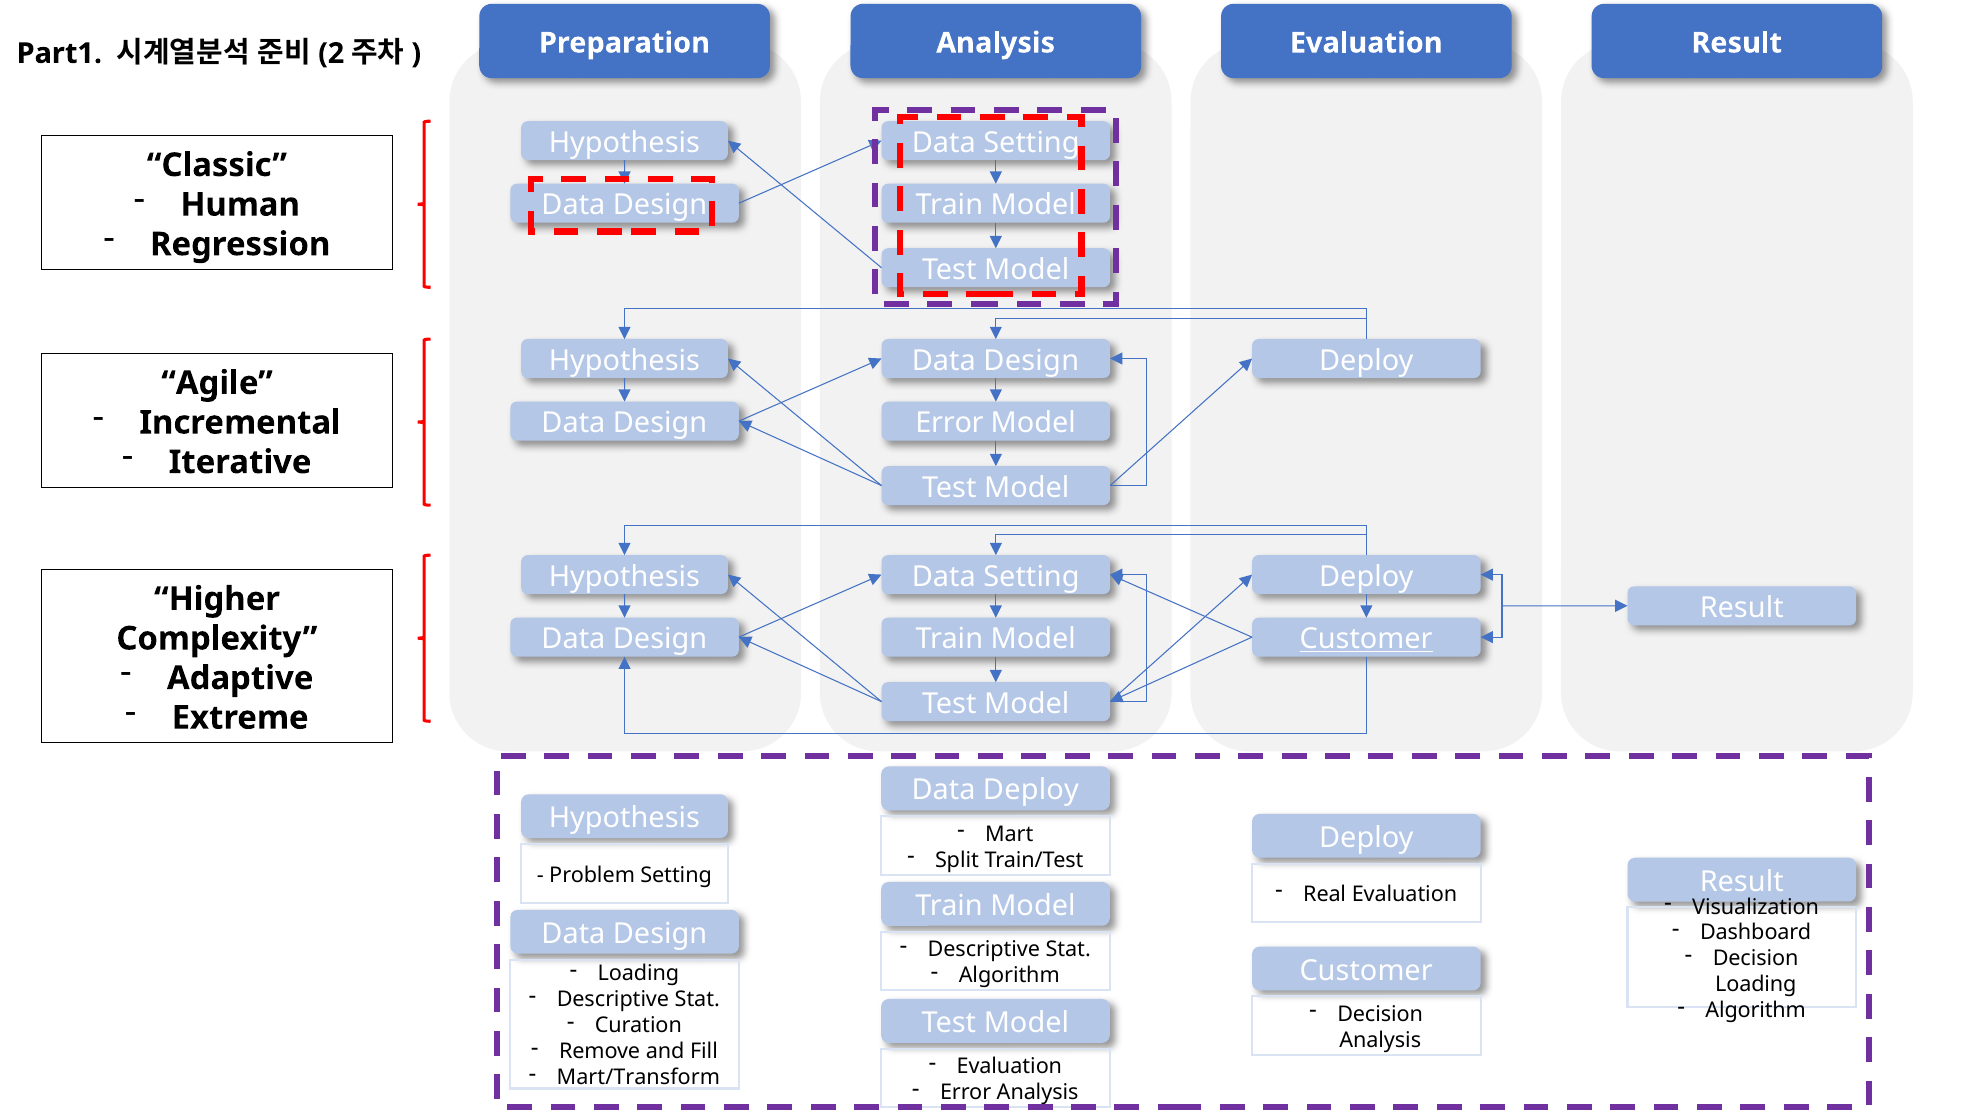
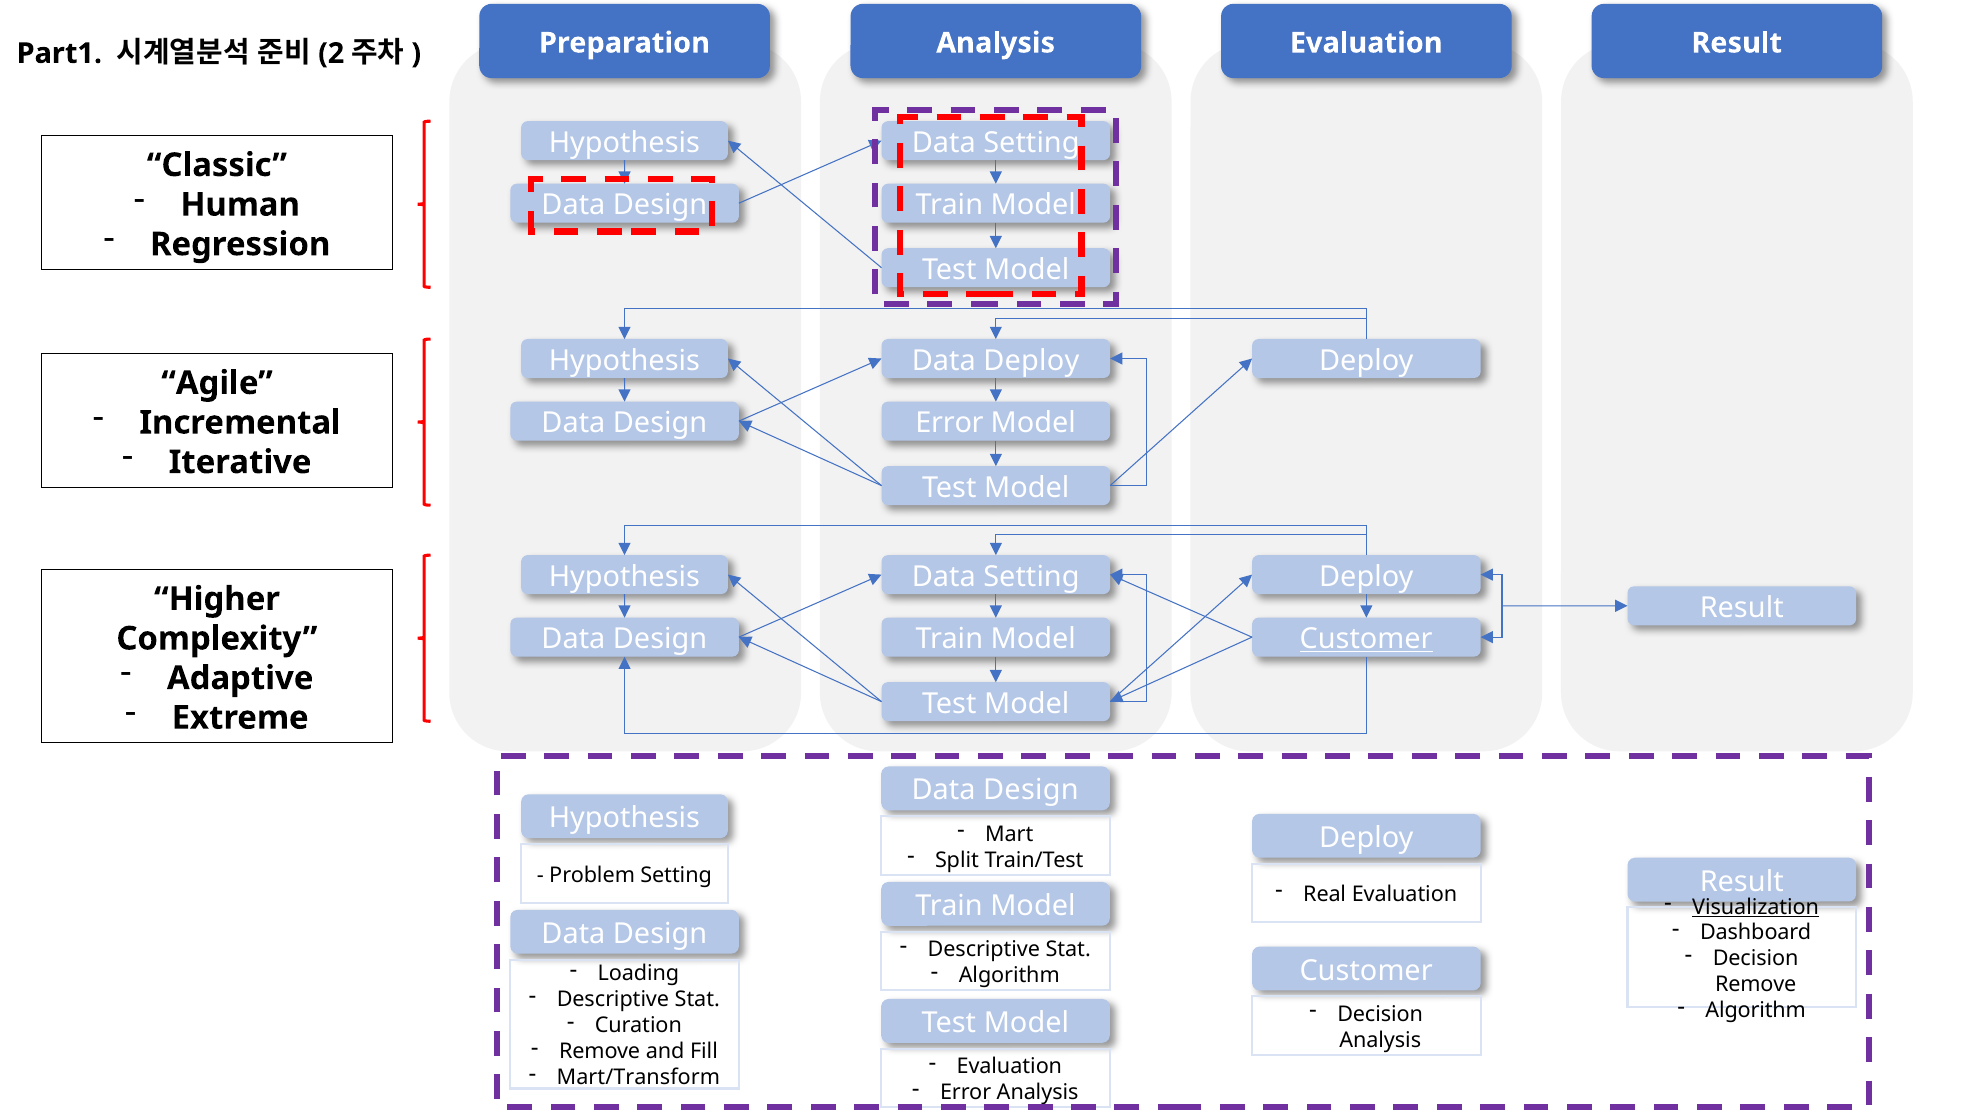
Design at (1031, 360): Design -> Deploy
Deploy at (1031, 790): Deploy -> Design
Visualization underline: none -> present
Loading at (1756, 985): Loading -> Remove
